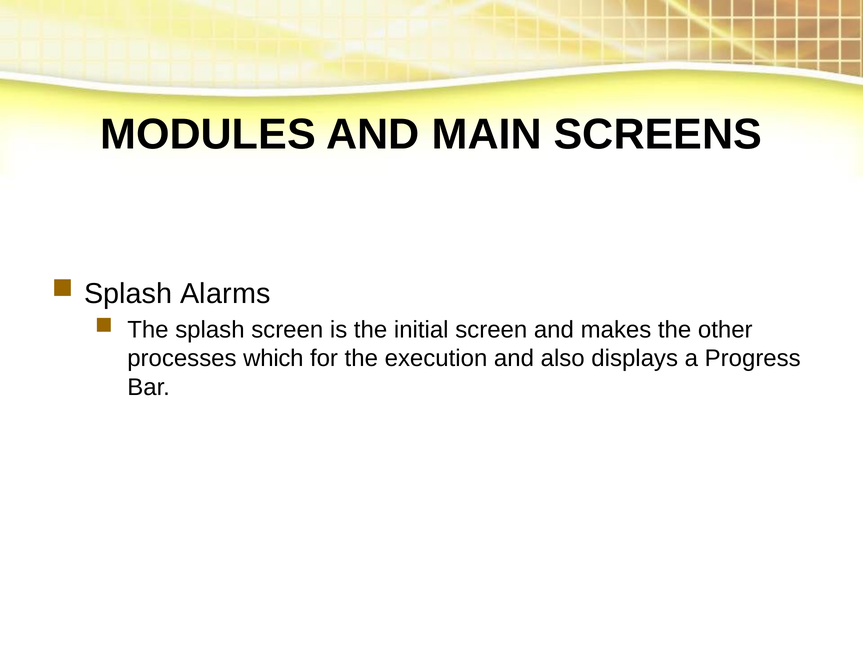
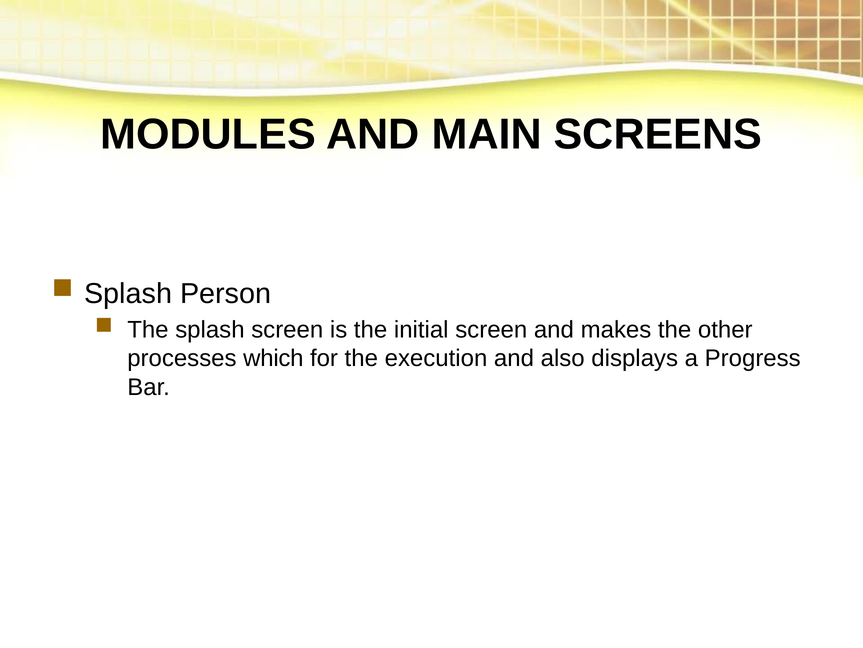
Alarms: Alarms -> Person
